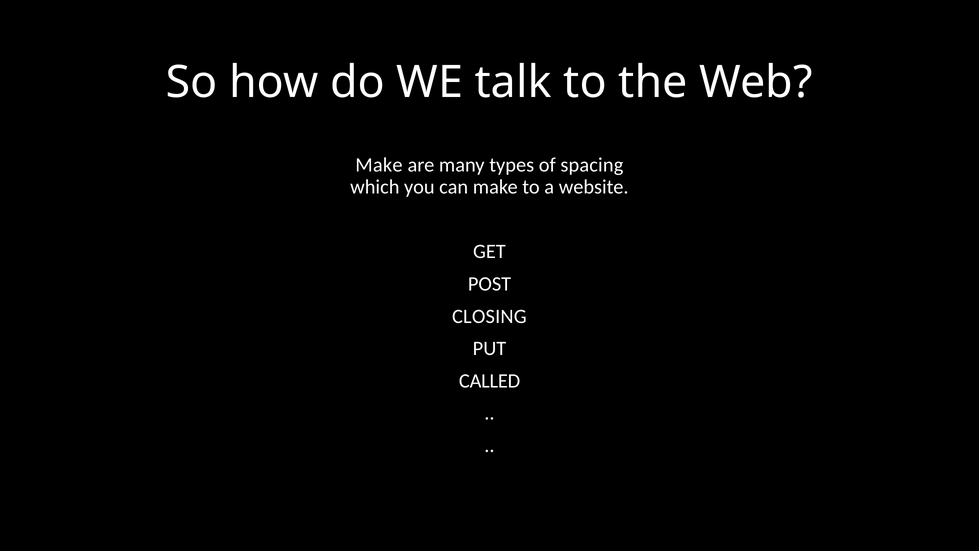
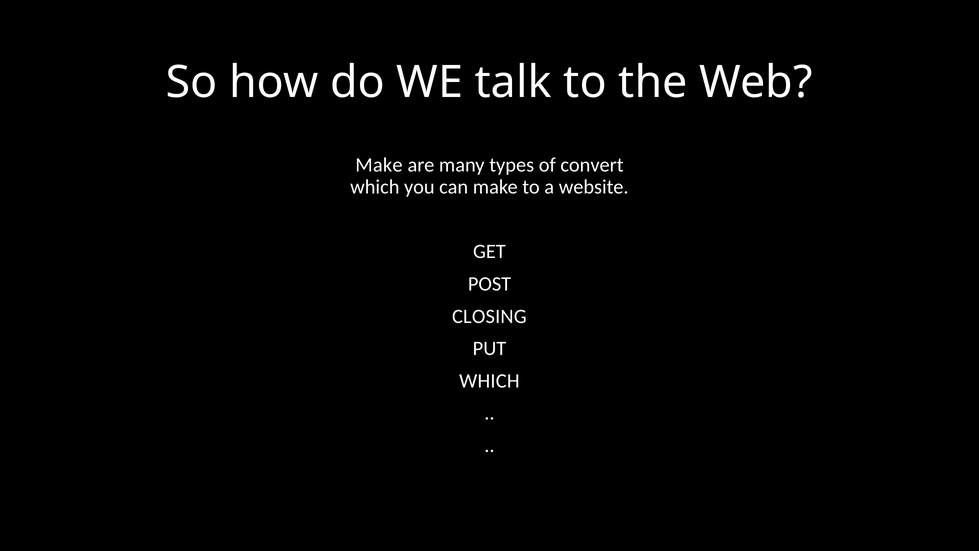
spacing: spacing -> convert
CALLED at (490, 381): CALLED -> WHICH
